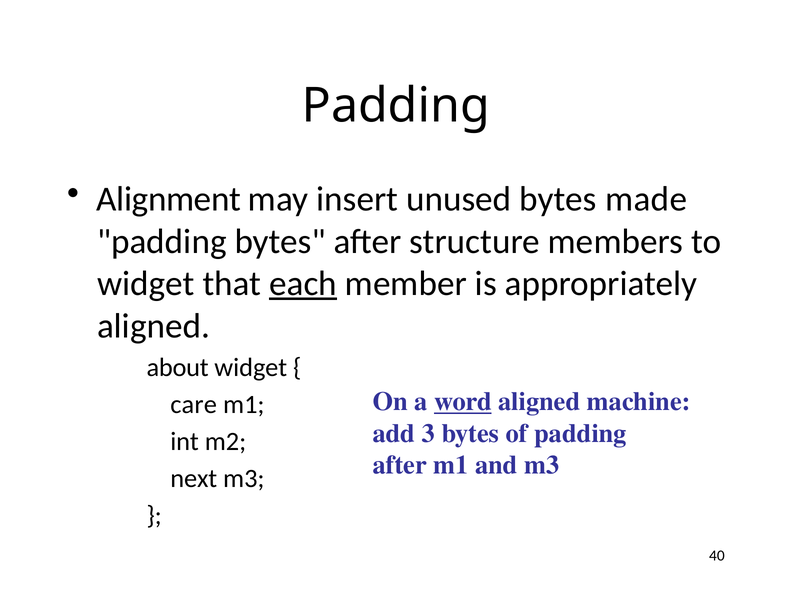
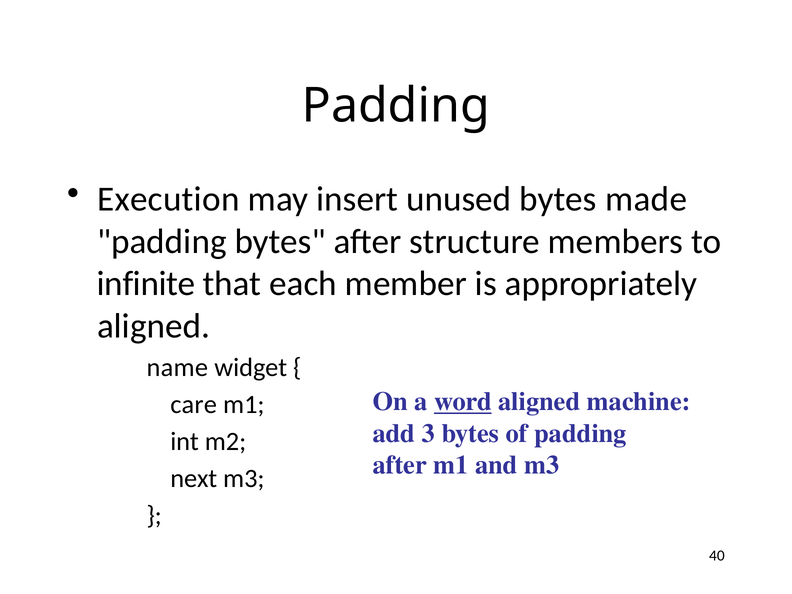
Alignment: Alignment -> Execution
widget at (146, 284): widget -> infinite
each underline: present -> none
about: about -> name
